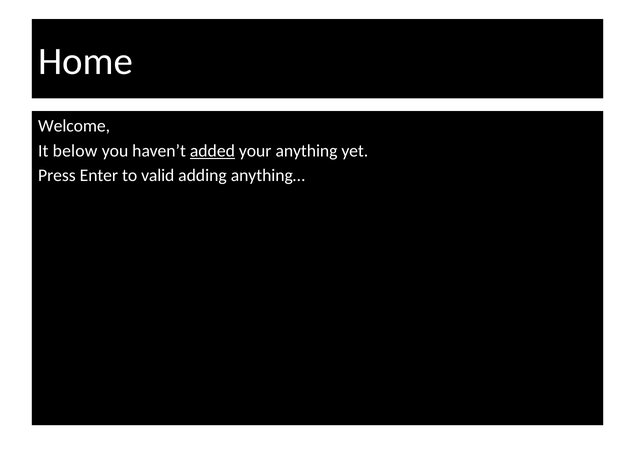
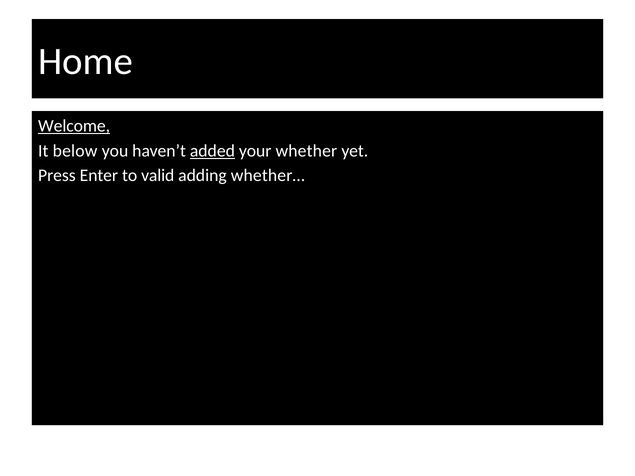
Welcome underline: none -> present
anything: anything -> whether
anything…: anything… -> whether…
